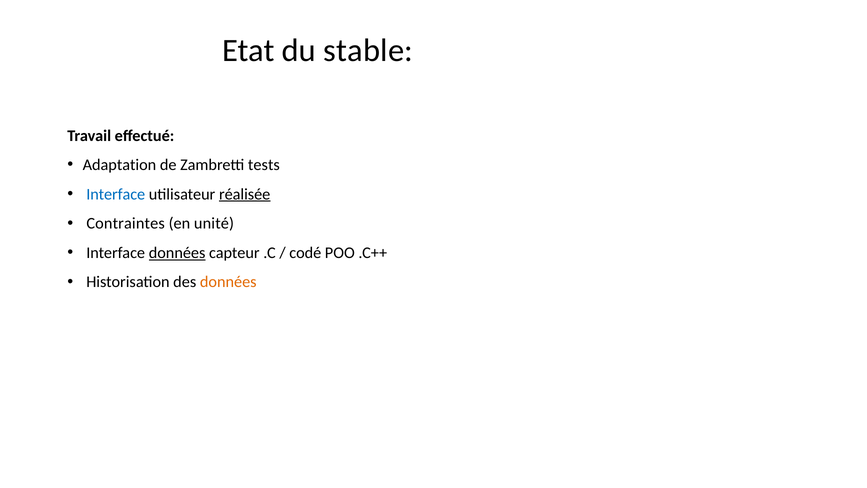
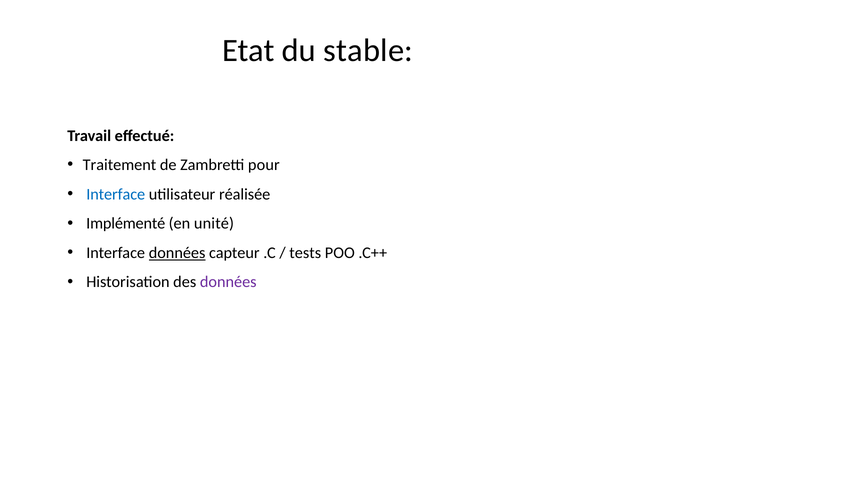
Adaptation: Adaptation -> Traitement
tests: tests -> pour
réalisée underline: present -> none
Contraintes: Contraintes -> Implémenté
codé: codé -> tests
données at (228, 282) colour: orange -> purple
